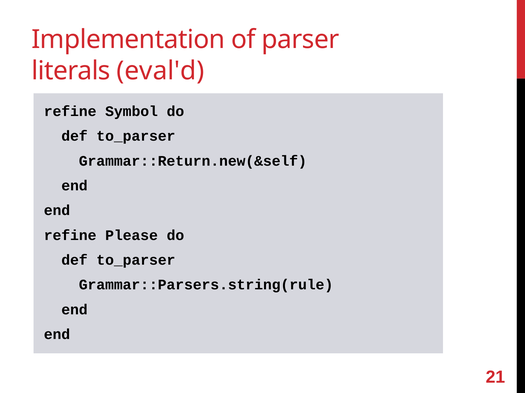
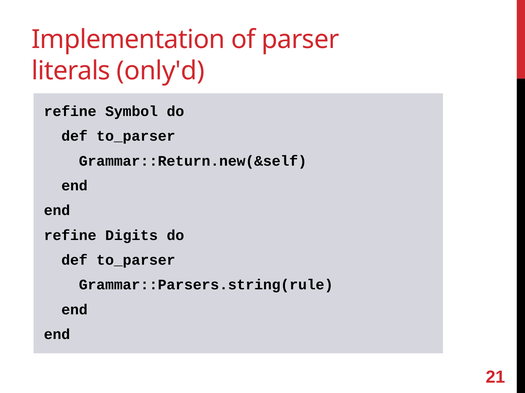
eval'd: eval'd -> only'd
Please: Please -> Digits
